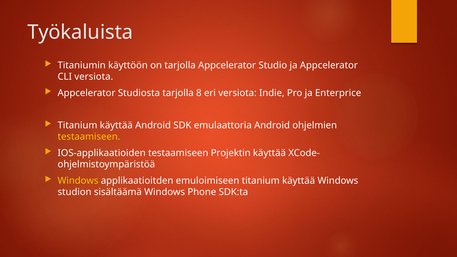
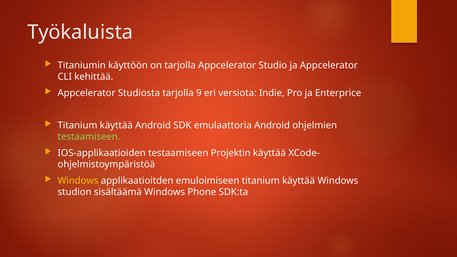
CLI versiota: versiota -> kehittää
8: 8 -> 9
testaamiseen at (89, 137) colour: yellow -> light green
